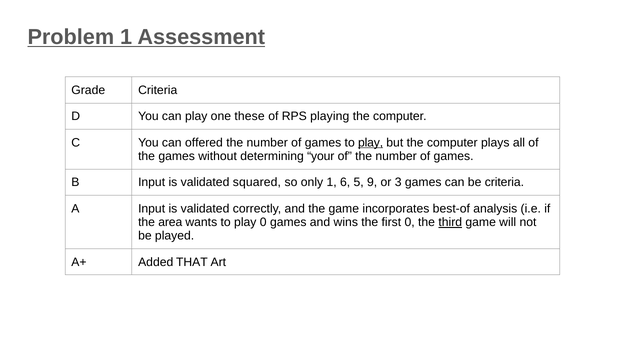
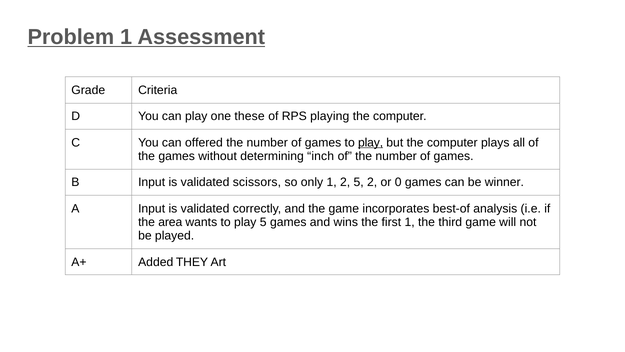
your: your -> inch
squared: squared -> scissors
1 6: 6 -> 2
5 9: 9 -> 2
3: 3 -> 0
be criteria: criteria -> winner
play 0: 0 -> 5
first 0: 0 -> 1
third underline: present -> none
THAT: THAT -> THEY
